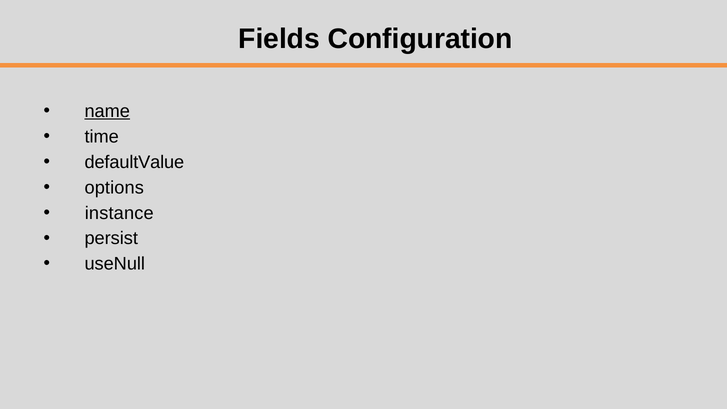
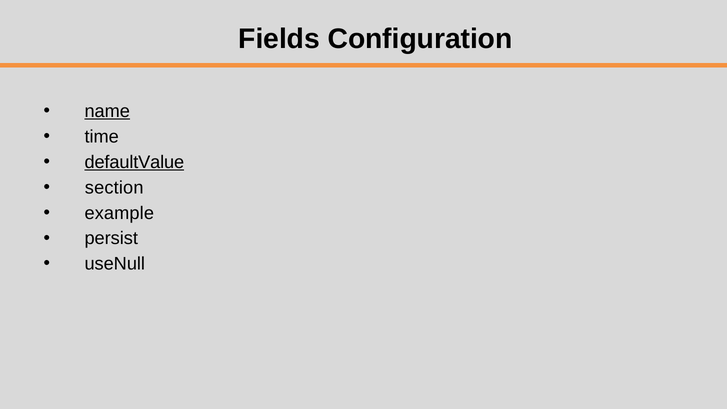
defaultValue underline: none -> present
options: options -> section
instance: instance -> example
